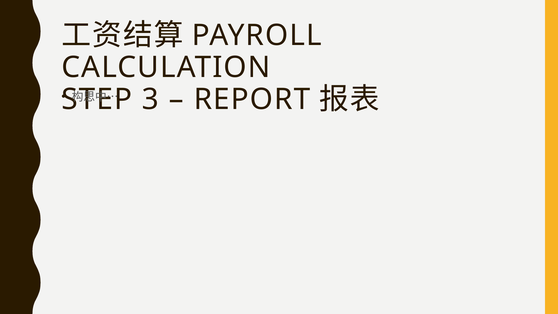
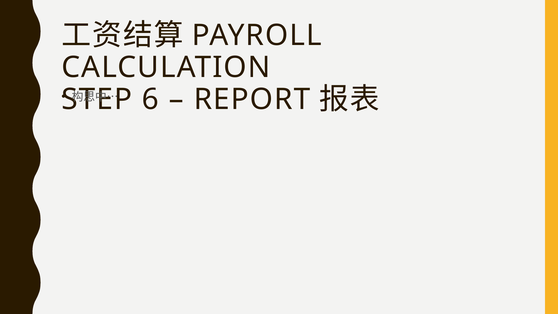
3: 3 -> 6
